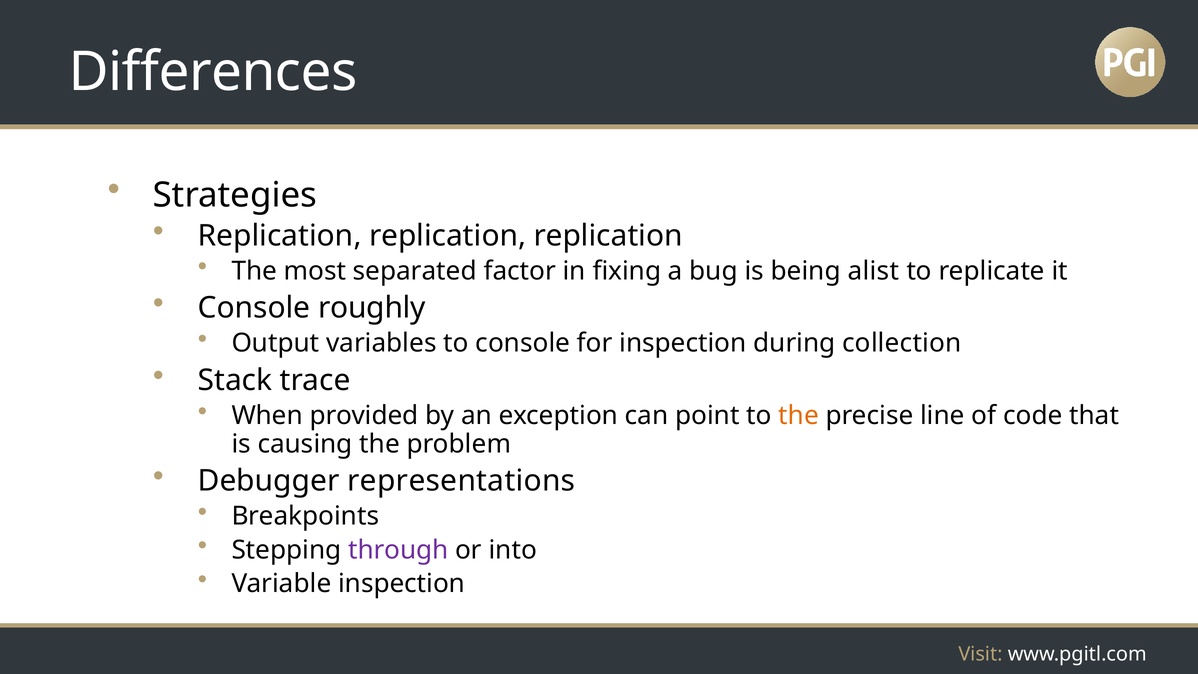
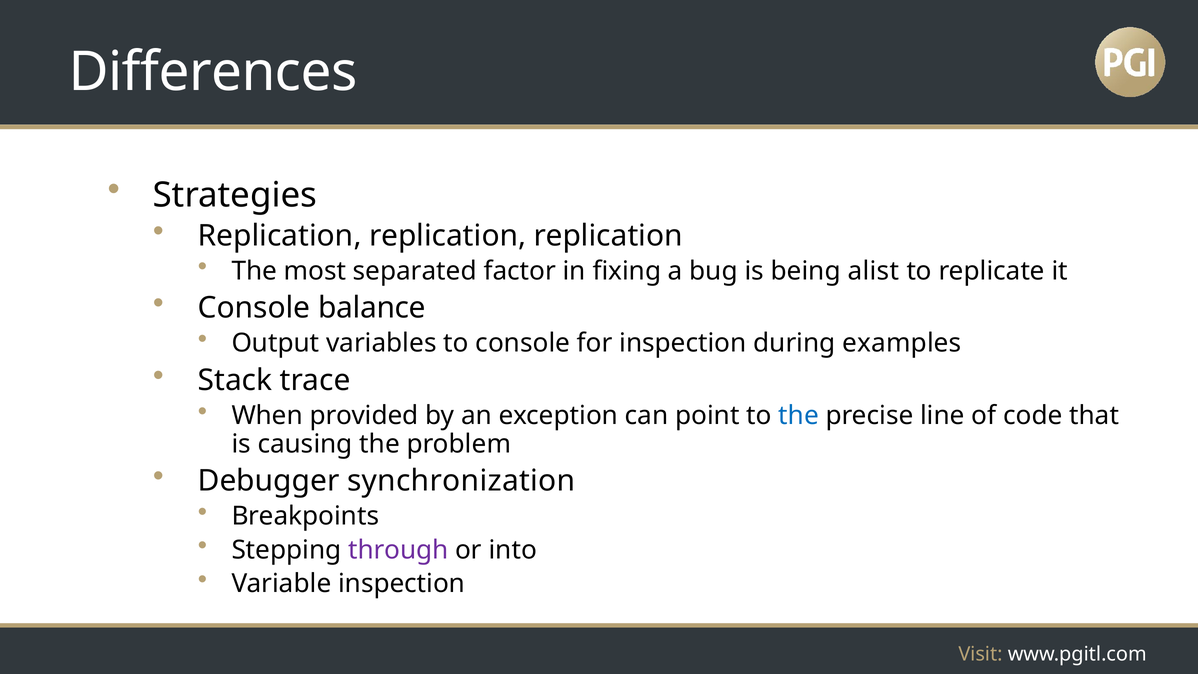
roughly: roughly -> balance
collection: collection -> examples
the at (799, 416) colour: orange -> blue
representations: representations -> synchronization
